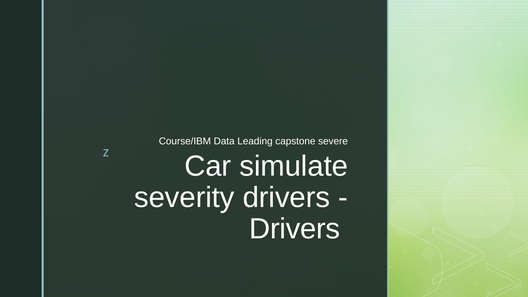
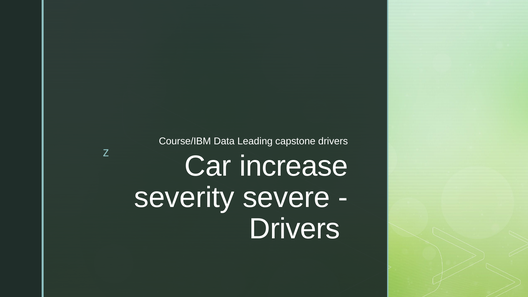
capstone severe: severe -> drivers
simulate: simulate -> increase
severity drivers: drivers -> severe
